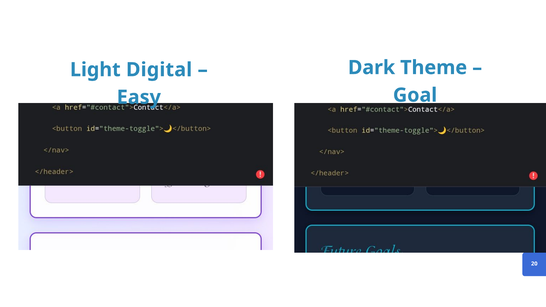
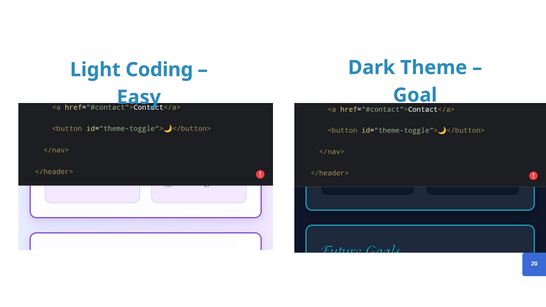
Digital: Digital -> Coding
